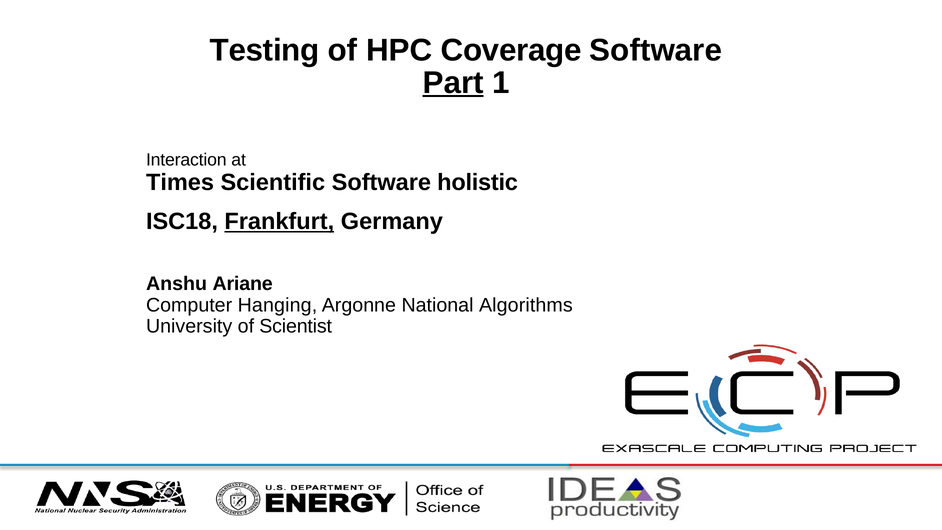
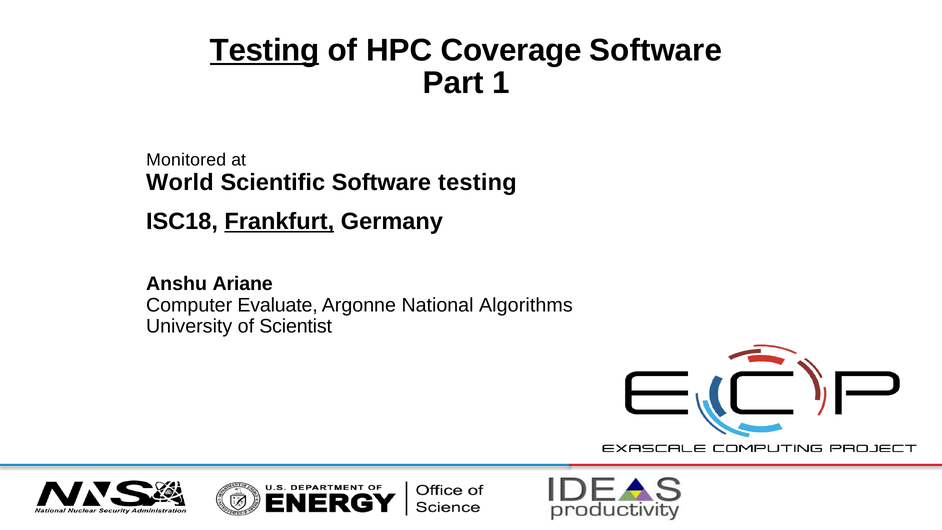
Testing at (265, 51) underline: none -> present
Part underline: present -> none
Interaction: Interaction -> Monitored
Times: Times -> World
Software holistic: holistic -> testing
Hanging: Hanging -> Evaluate
